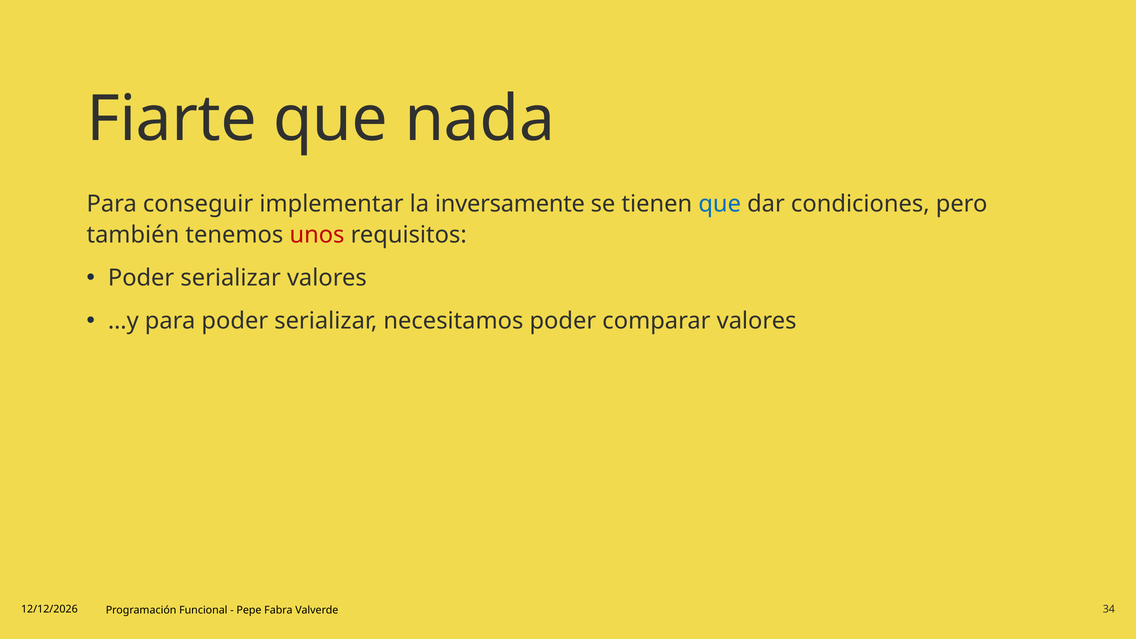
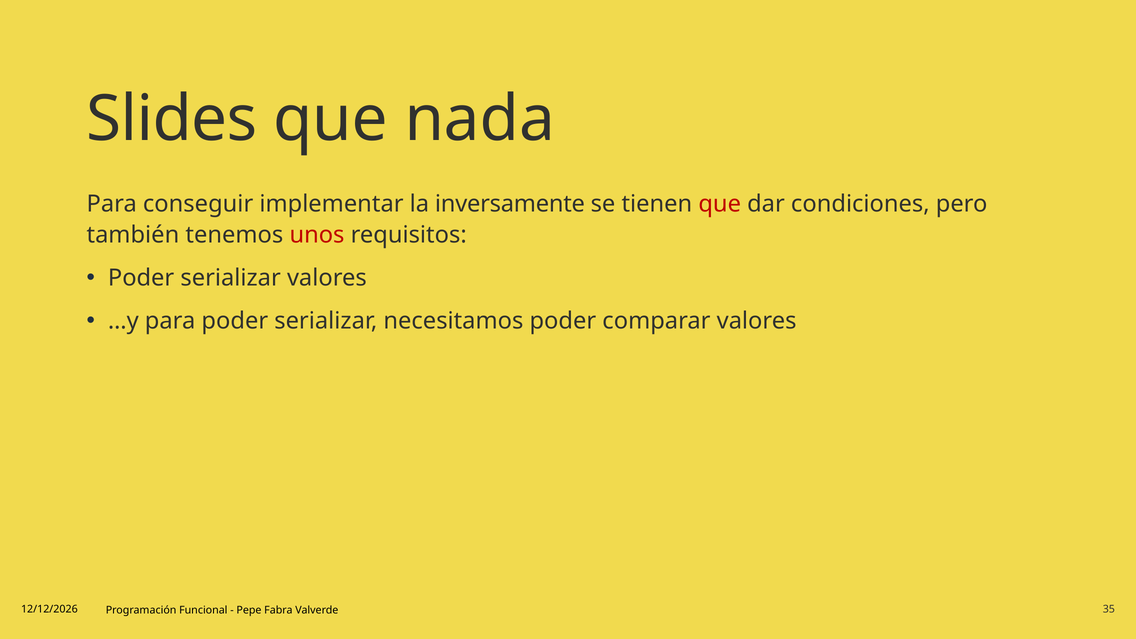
Fiarte: Fiarte -> Slides
que at (720, 204) colour: blue -> red
34: 34 -> 35
